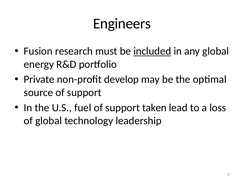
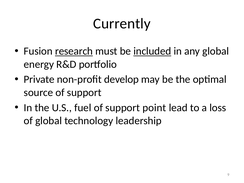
Engineers: Engineers -> Currently
research underline: none -> present
taken: taken -> point
